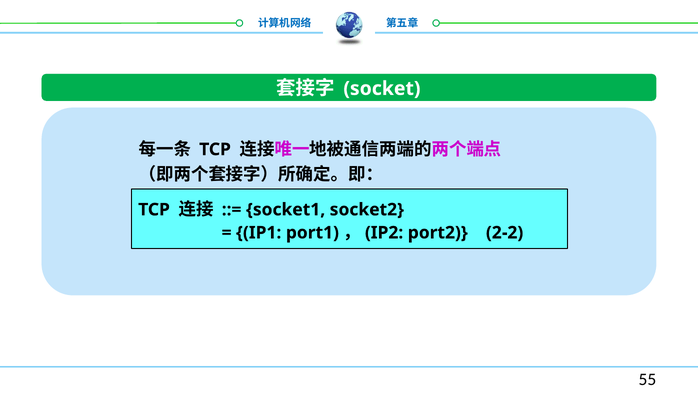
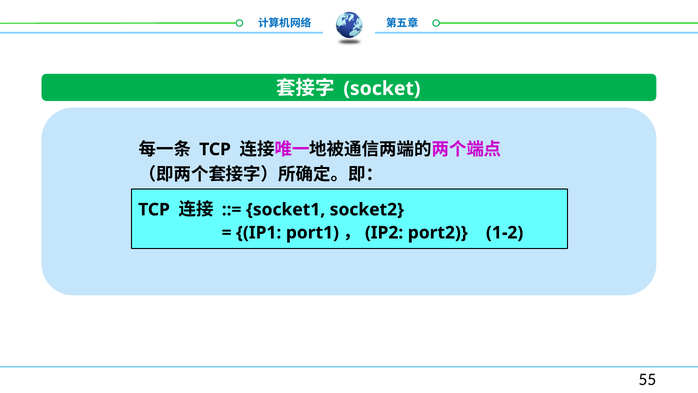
2-2: 2-2 -> 1-2
